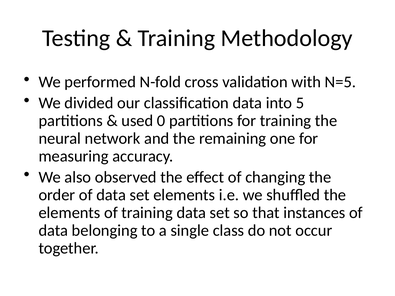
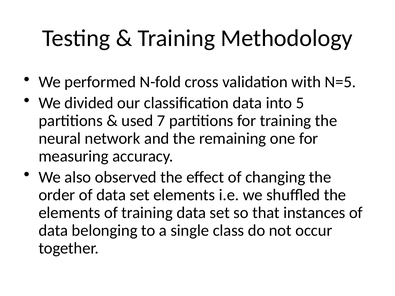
0: 0 -> 7
